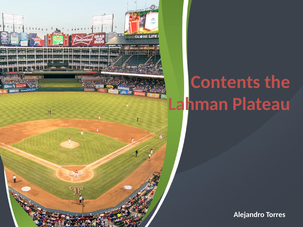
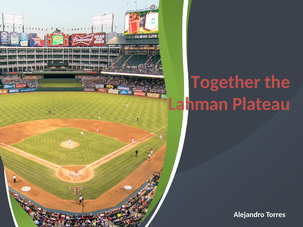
Contents: Contents -> Together
